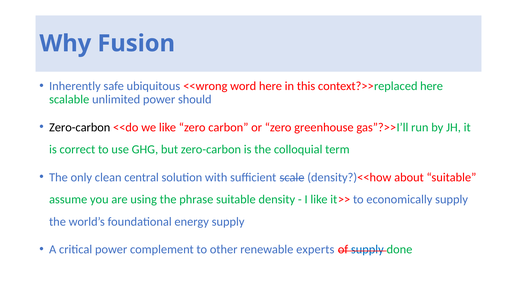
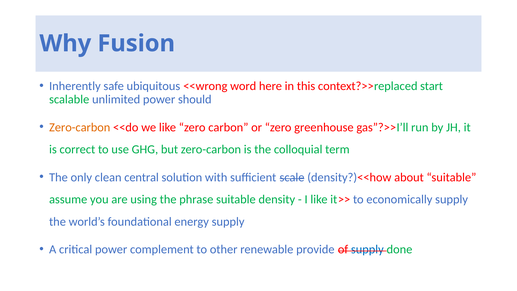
context?>>replaced here: here -> start
Zero-carbon at (80, 127) colour: black -> orange
experts: experts -> provide
